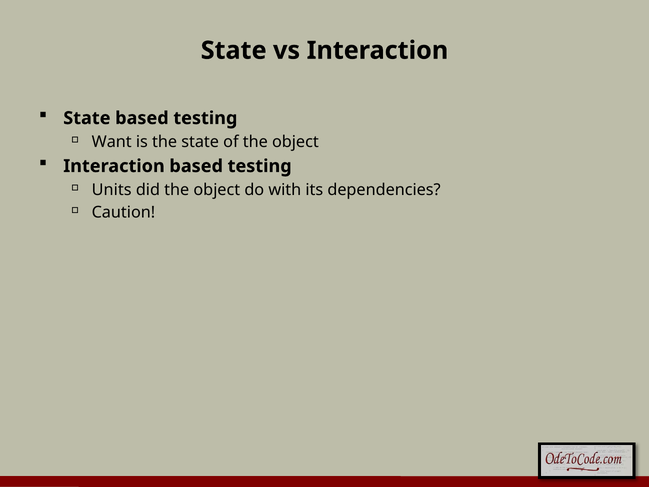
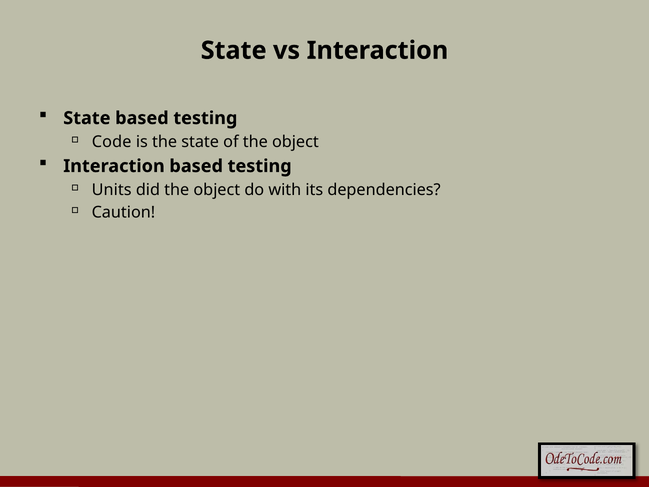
Want: Want -> Code
